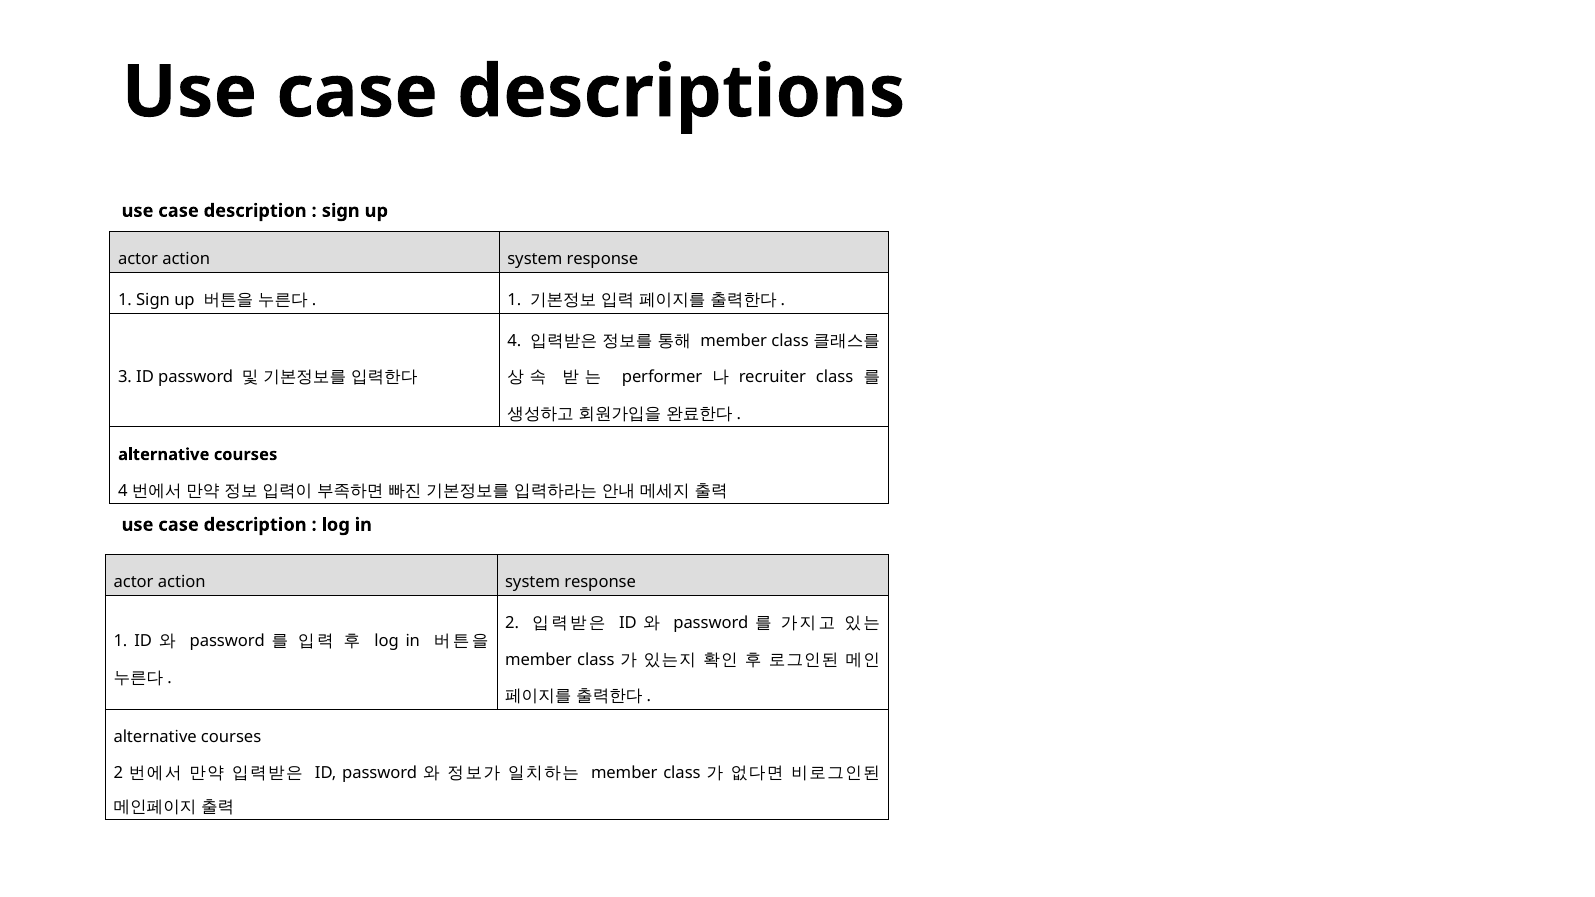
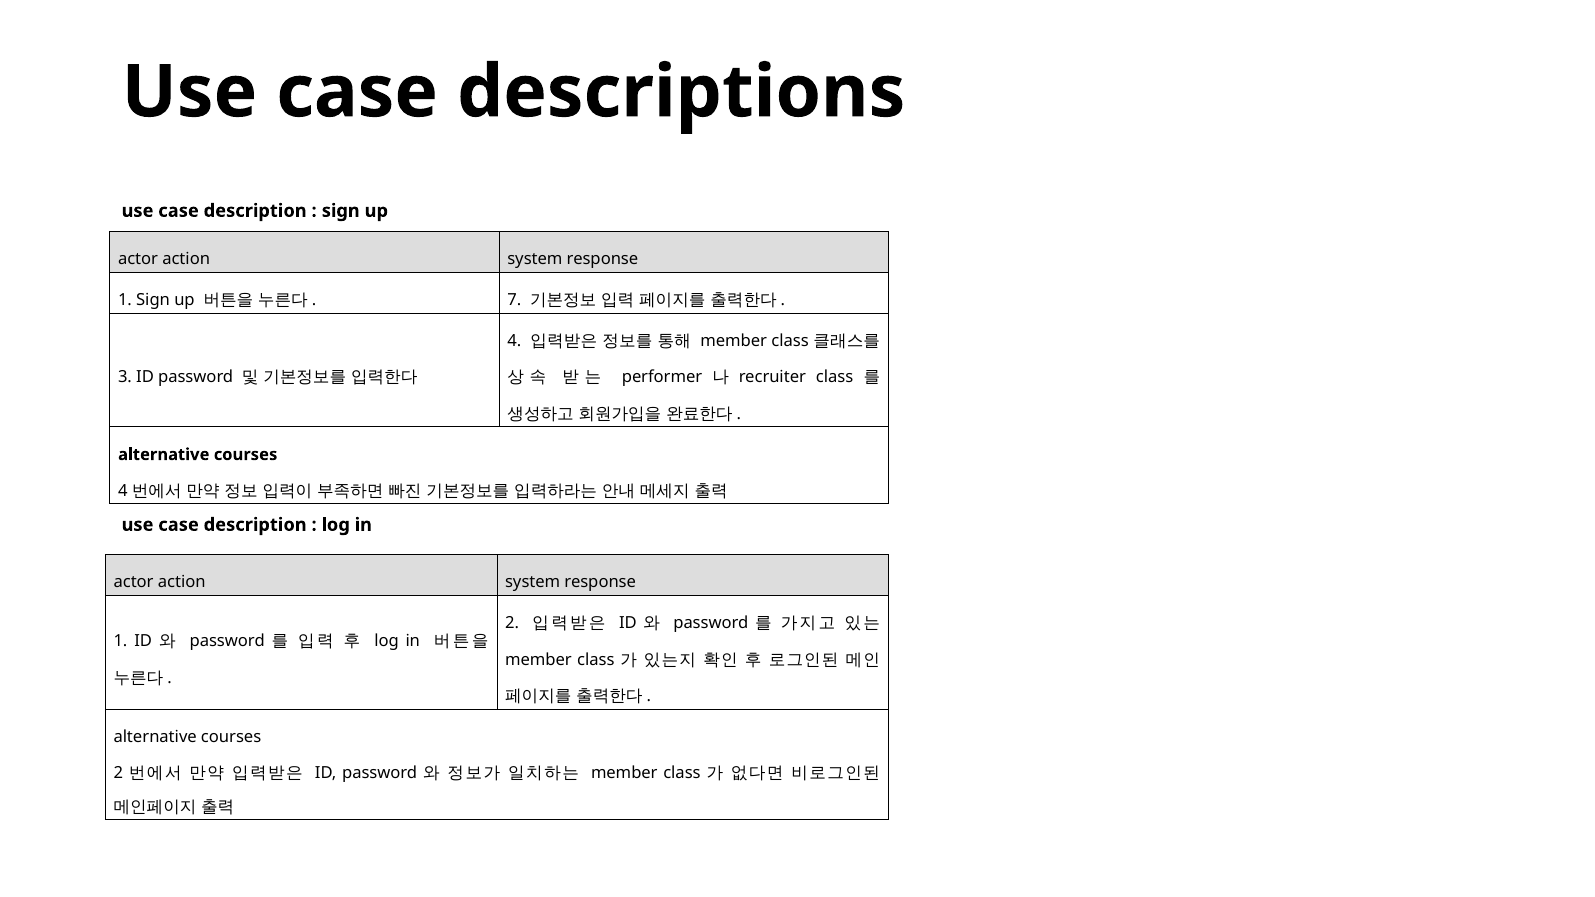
1 at (514, 300): 1 -> 7
